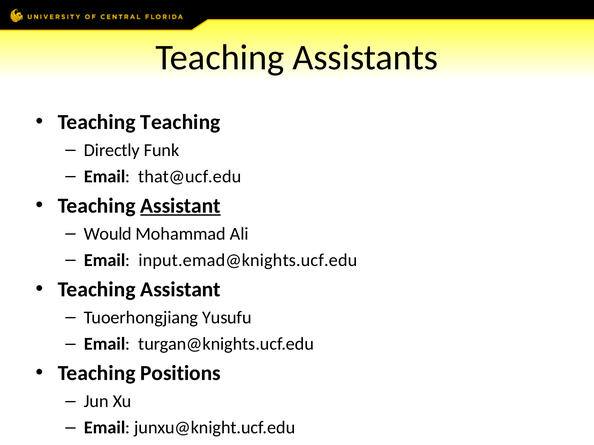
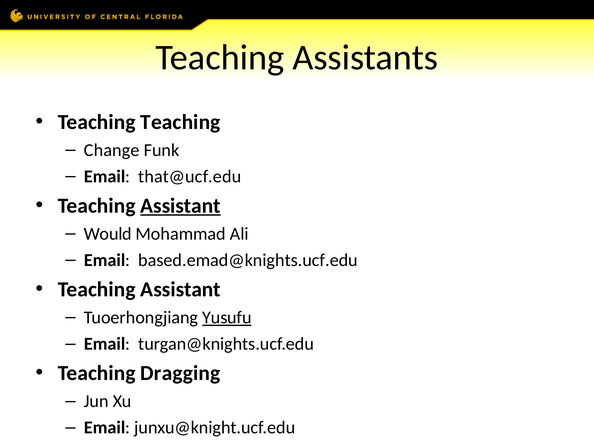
Directly: Directly -> Change
input.emad@knights.ucf.edu: input.emad@knights.ucf.edu -> based.emad@knights.ucf.edu
Yusufu underline: none -> present
Positions: Positions -> Dragging
